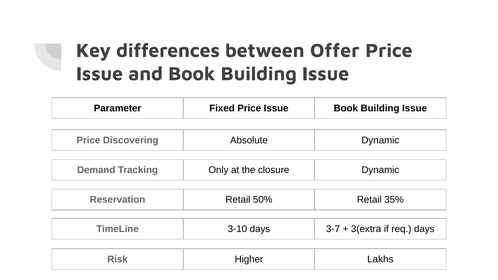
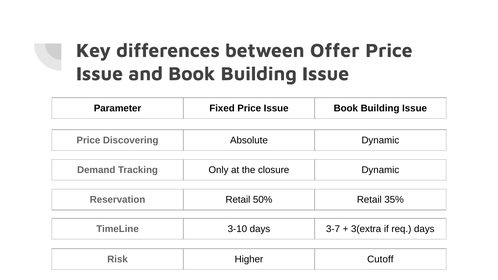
Lakhs: Lakhs -> Cutoff
